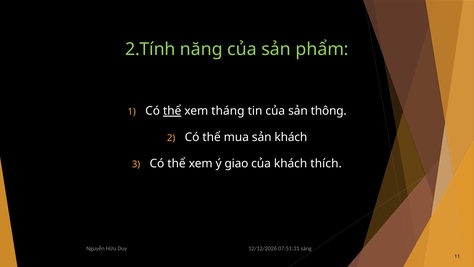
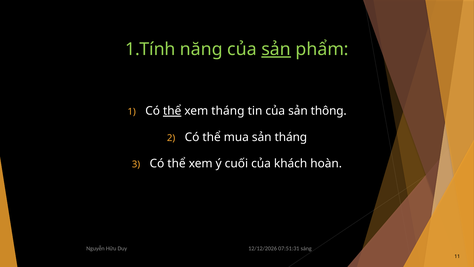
2.Tính: 2.Tính -> 1.Tính
sản at (276, 49) underline: none -> present
sản khách: khách -> tháng
giao: giao -> cuối
thích: thích -> hoàn
